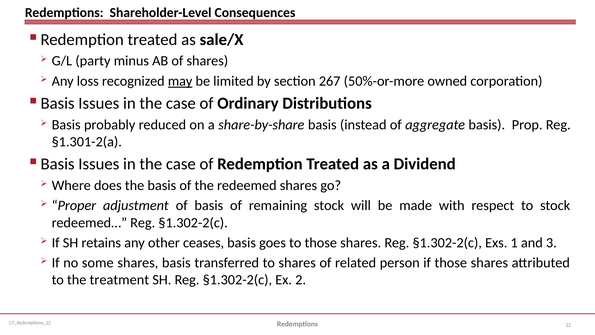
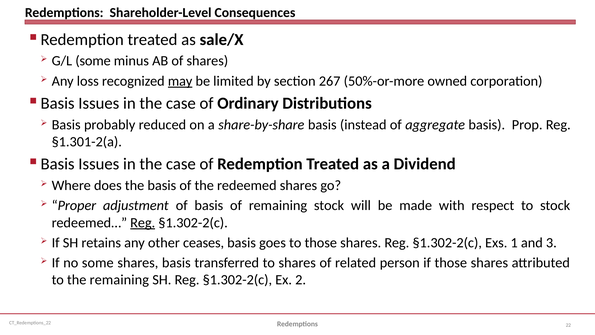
G/L party: party -> some
Reg at (143, 222) underline: none -> present
the treatment: treatment -> remaining
